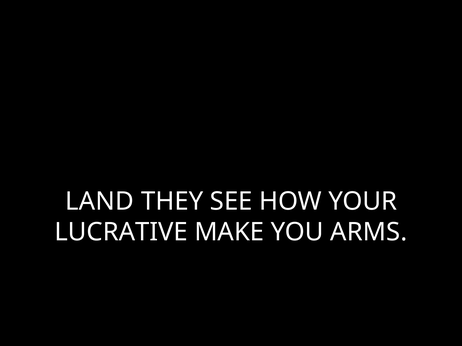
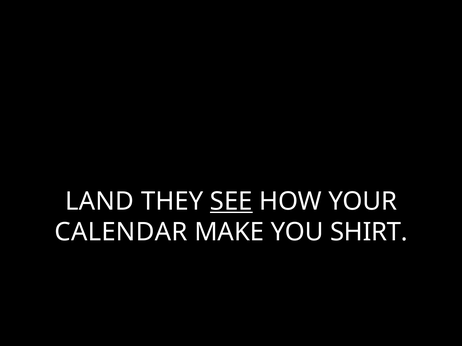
SEE underline: none -> present
LUCRATIVE: LUCRATIVE -> CALENDAR
ARMS: ARMS -> SHIRT
